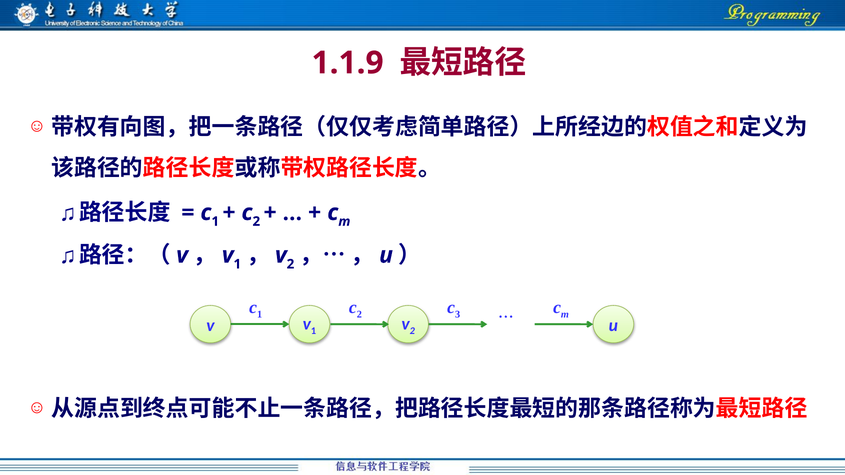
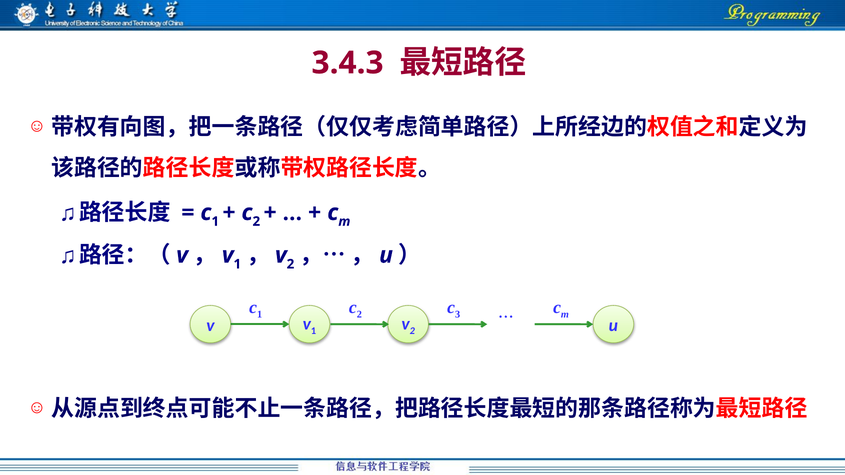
1.1.9: 1.1.9 -> 3.4.3
